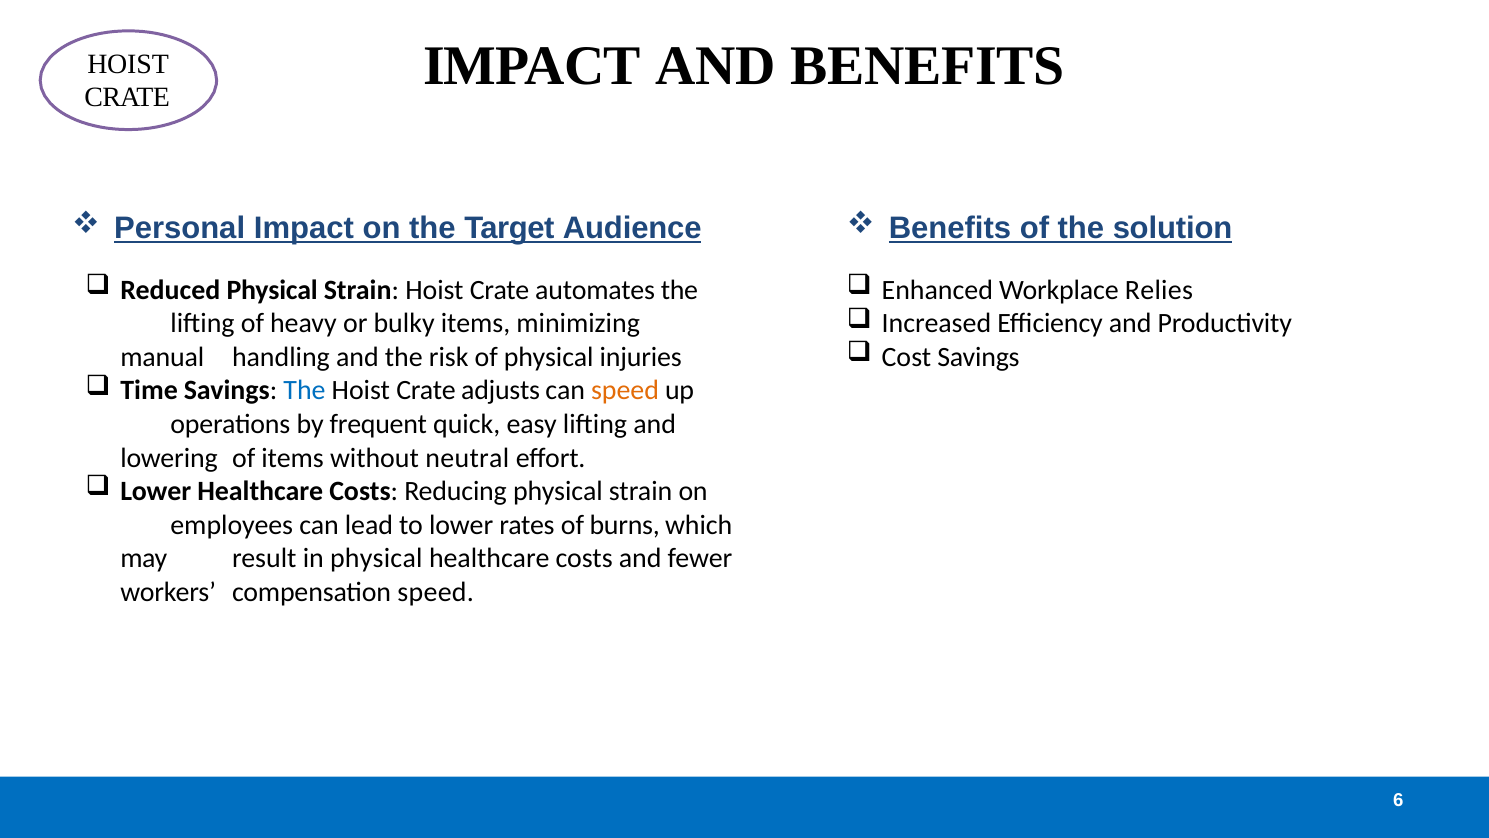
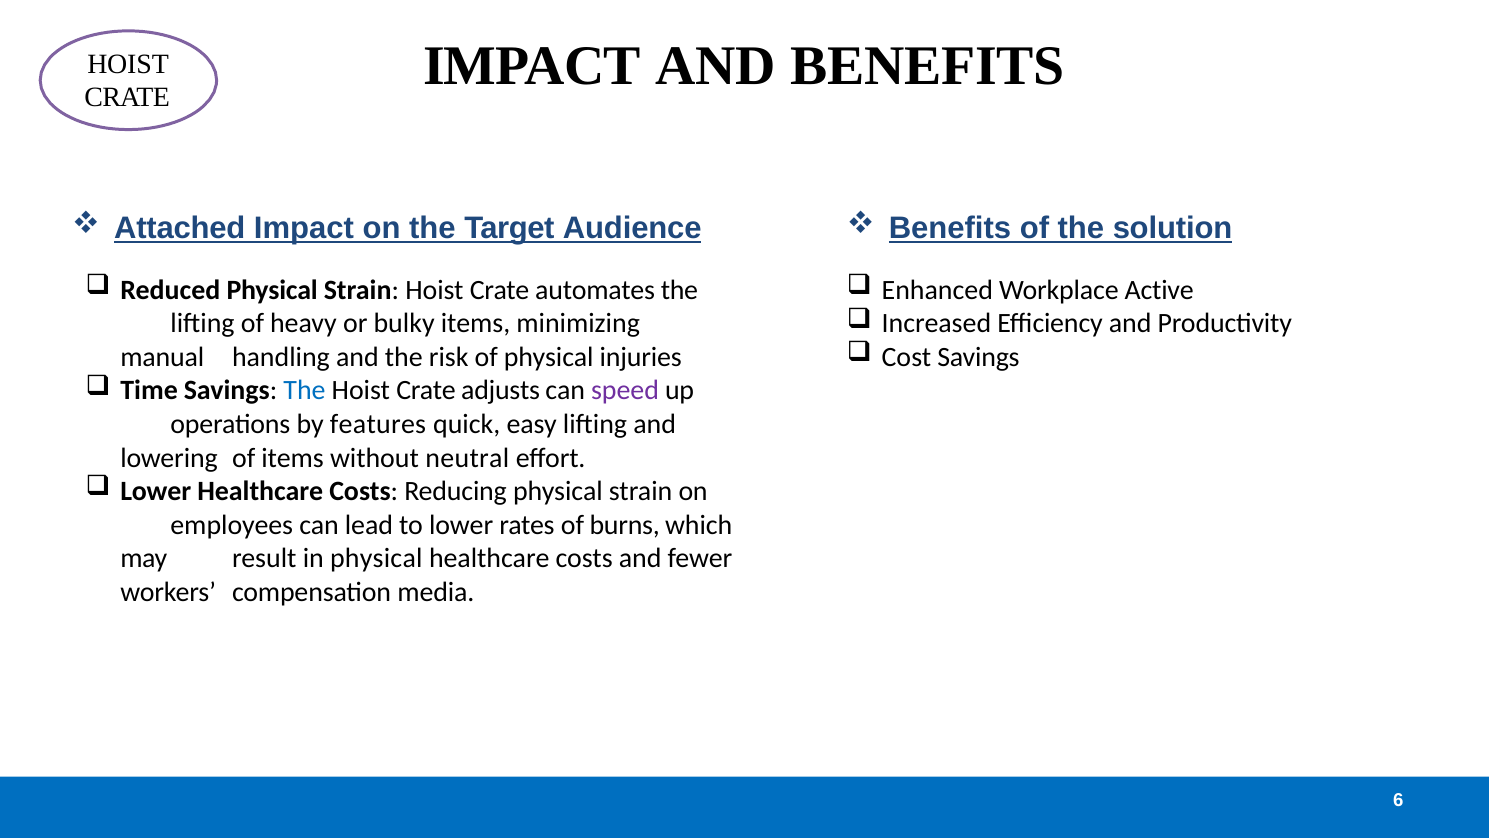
Personal: Personal -> Attached
Relies: Relies -> Active
speed at (625, 391) colour: orange -> purple
frequent: frequent -> features
compensation speed: speed -> media
